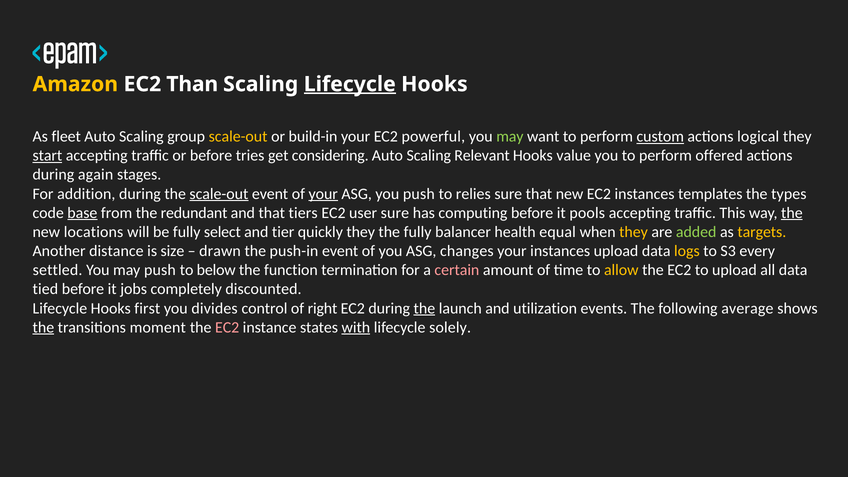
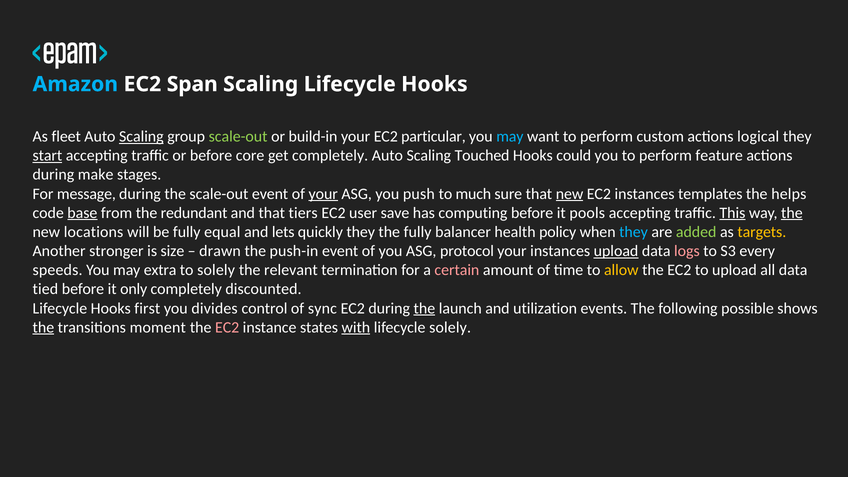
Amazon colour: yellow -> light blue
Than: Than -> Span
Lifecycle at (350, 84) underline: present -> none
Scaling at (141, 137) underline: none -> present
scale-out at (238, 137) colour: yellow -> light green
powerful: powerful -> particular
may at (510, 137) colour: light green -> light blue
custom underline: present -> none
tries: tries -> core
get considering: considering -> completely
Relevant: Relevant -> Touched
value: value -> could
offered: offered -> feature
again: again -> make
addition: addition -> message
scale-out at (219, 194) underline: present -> none
relies: relies -> much
new at (570, 194) underline: none -> present
types: types -> helps
user sure: sure -> save
This underline: none -> present
select: select -> equal
tier: tier -> lets
equal: equal -> policy
they at (634, 232) colour: yellow -> light blue
distance: distance -> stronger
changes: changes -> protocol
upload at (616, 251) underline: none -> present
logs colour: yellow -> pink
settled: settled -> speeds
may push: push -> extra
to below: below -> solely
function: function -> relevant
jobs: jobs -> only
right: right -> sync
average: average -> possible
